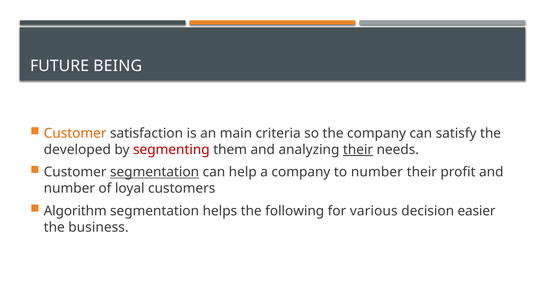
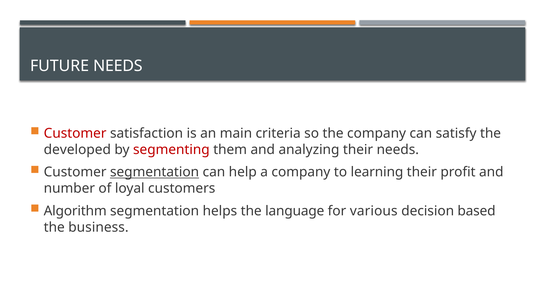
FUTURE BEING: BEING -> NEEDS
Customer at (75, 134) colour: orange -> red
their at (358, 150) underline: present -> none
to number: number -> learning
following: following -> language
easier: easier -> based
